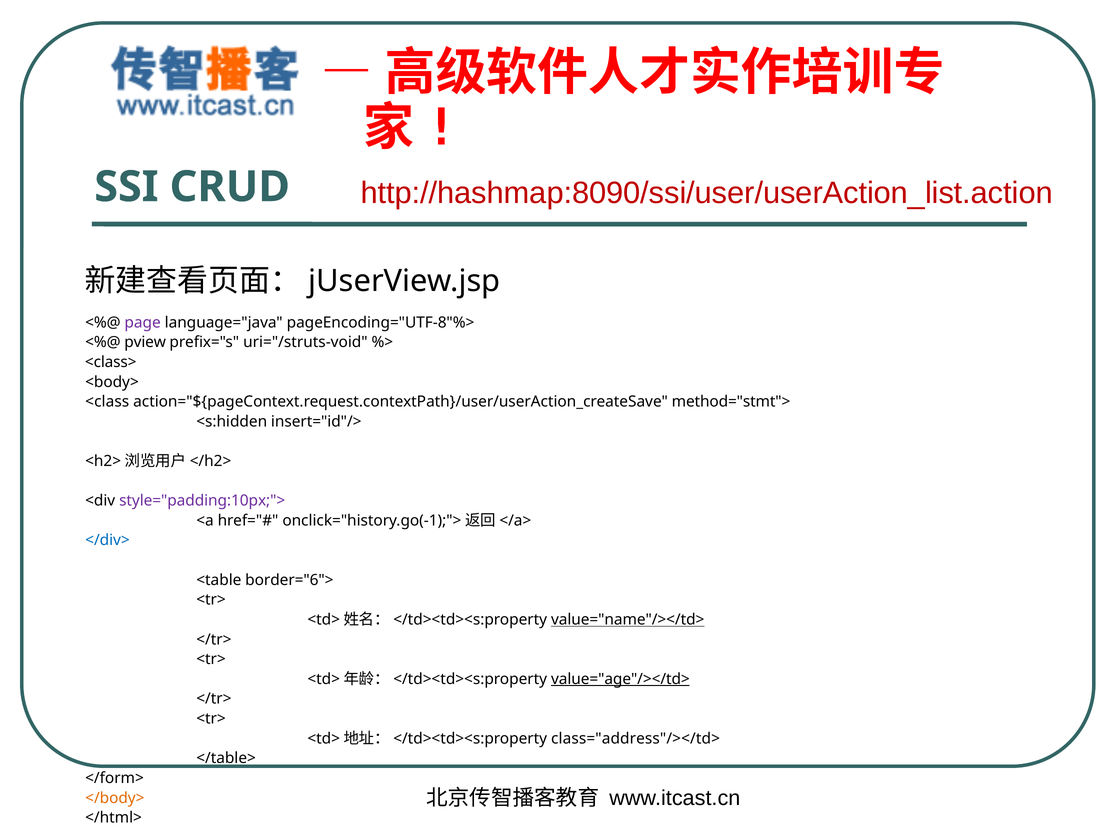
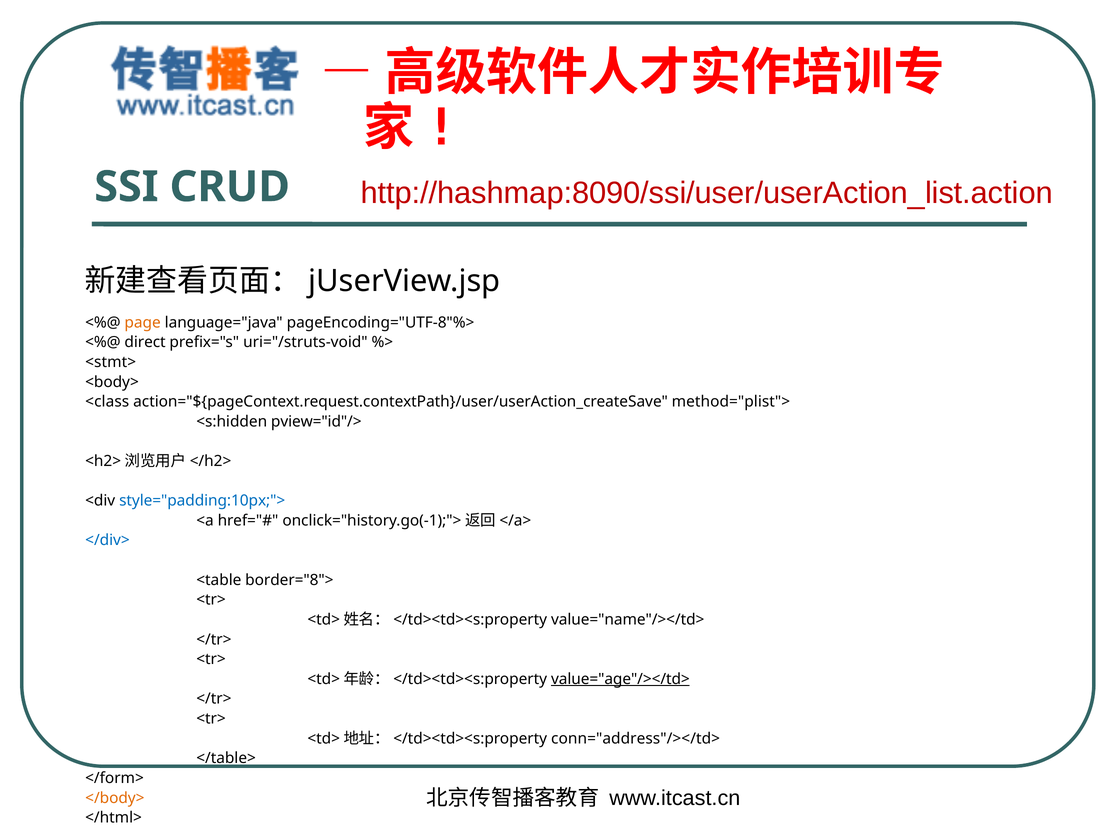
page colour: purple -> orange
pview: pview -> direct
<class>: <class> -> <stmt>
method="stmt">: method="stmt"> -> method="plist">
insert="id"/>: insert="id"/> -> pview="id"/>
style="padding:10px;"> colour: purple -> blue
border="6">: border="6"> -> border="8">
value="name"/></td> underline: present -> none
class="address"/></td>: class="address"/></td> -> conn="address"/></td>
